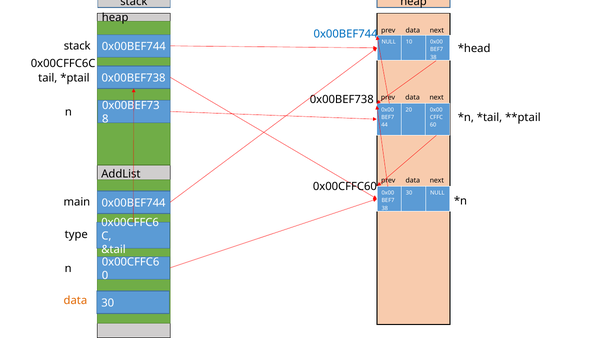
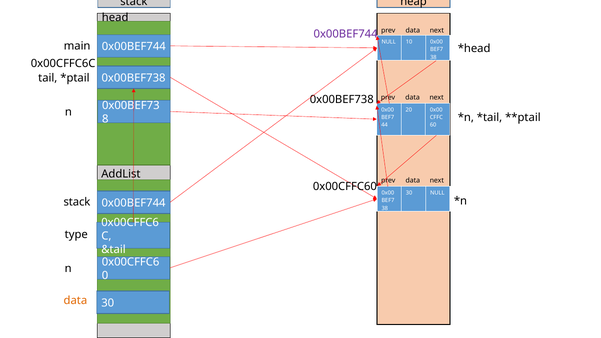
heap at (115, 17): heap -> head
0x00BEF744 at (346, 34) colour: blue -> purple
stack at (77, 46): stack -> main
main at (77, 202): main -> stack
